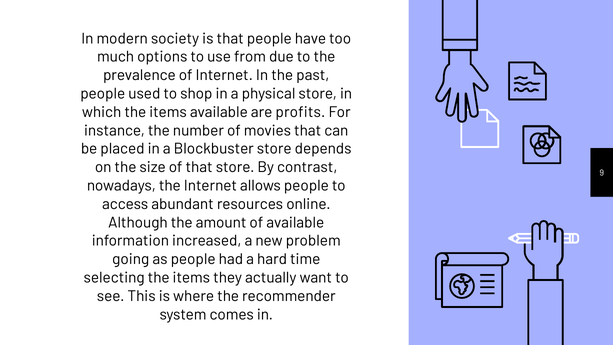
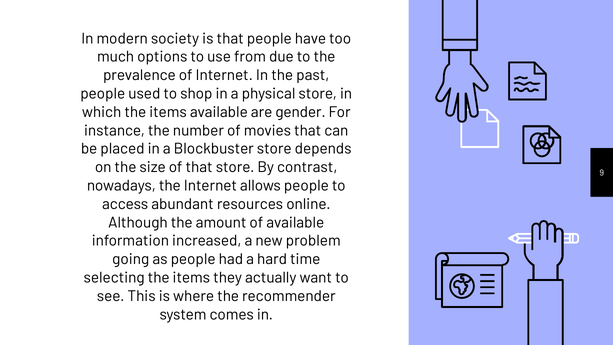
profits: profits -> gender
